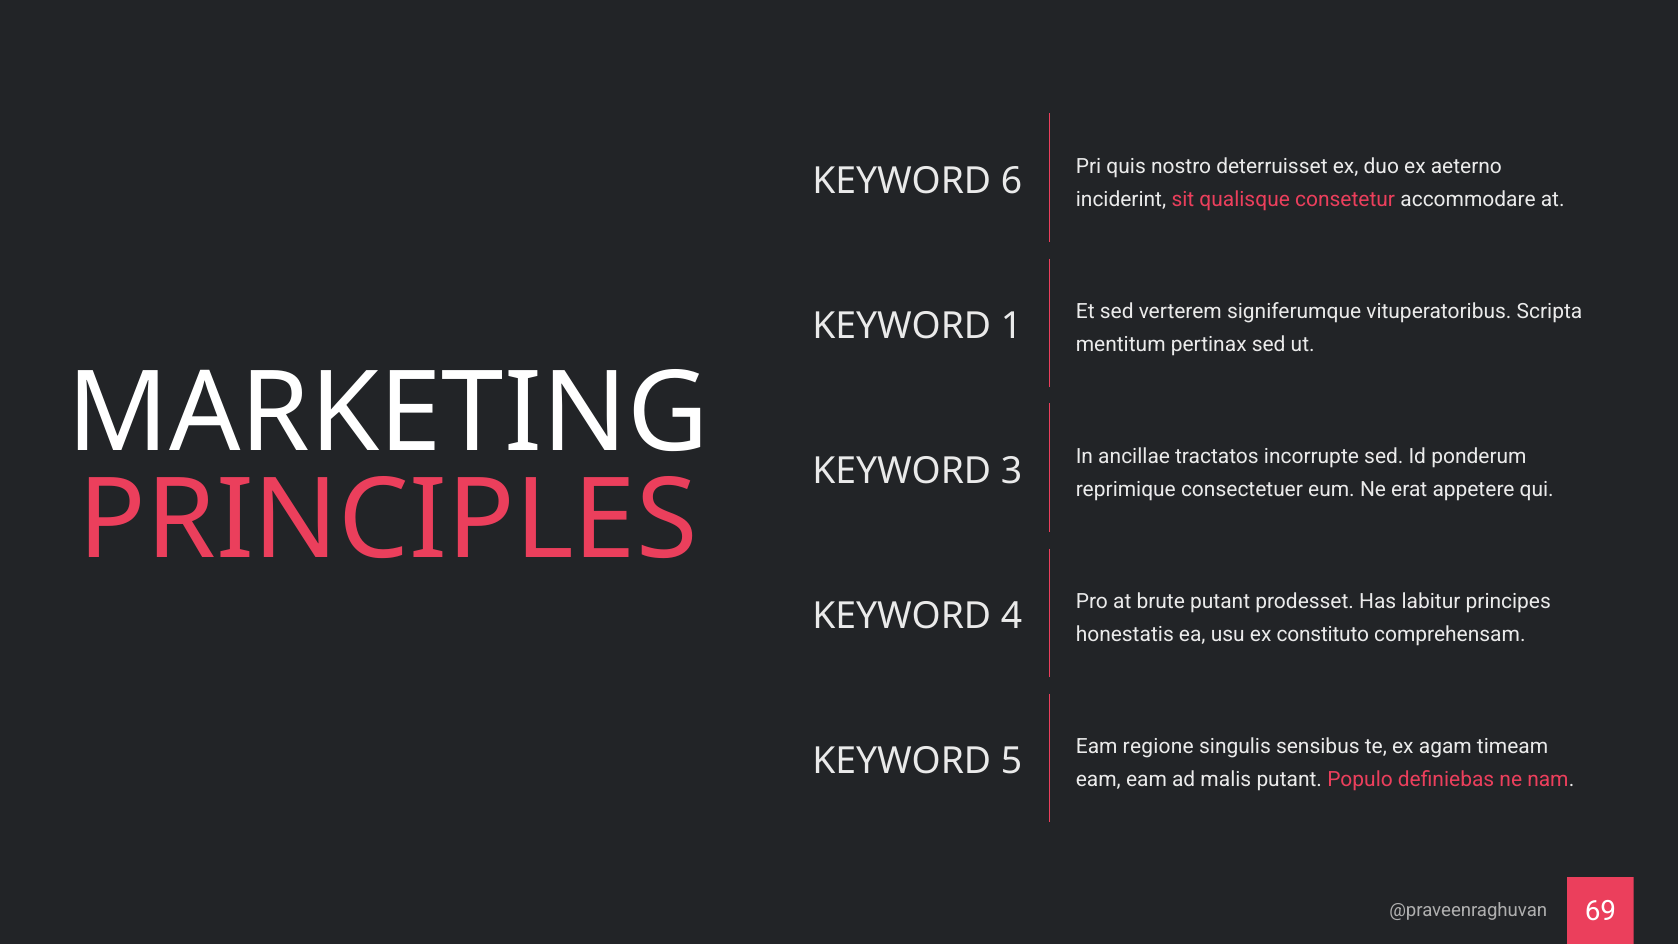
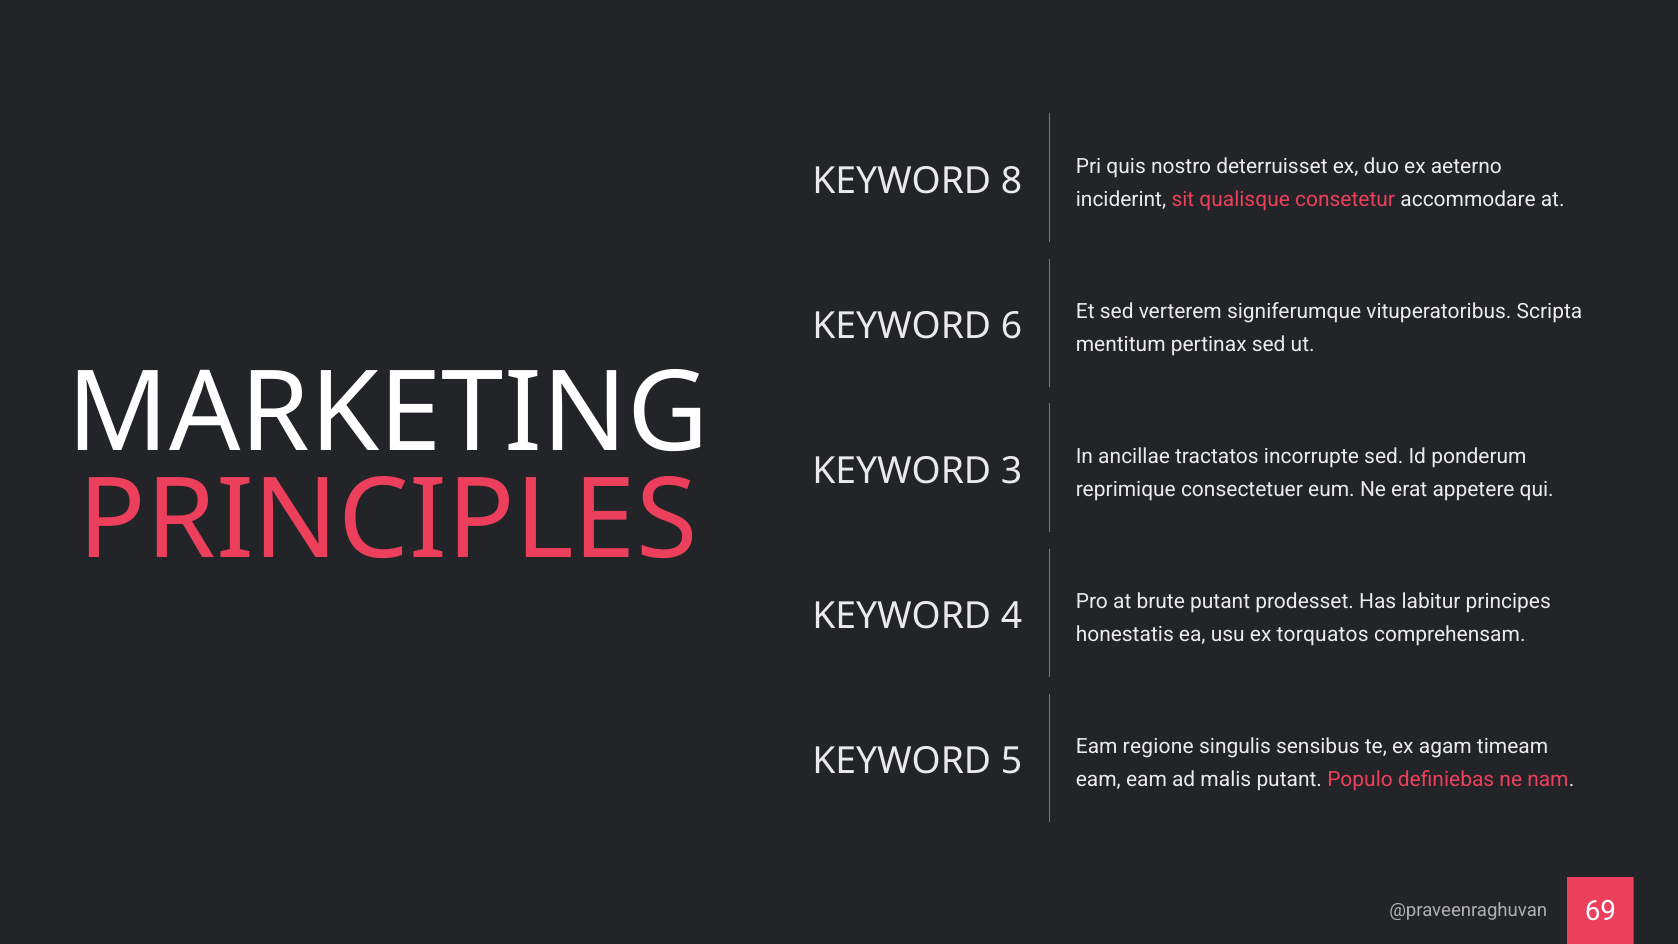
6: 6 -> 8
1: 1 -> 6
constituto: constituto -> torquatos
